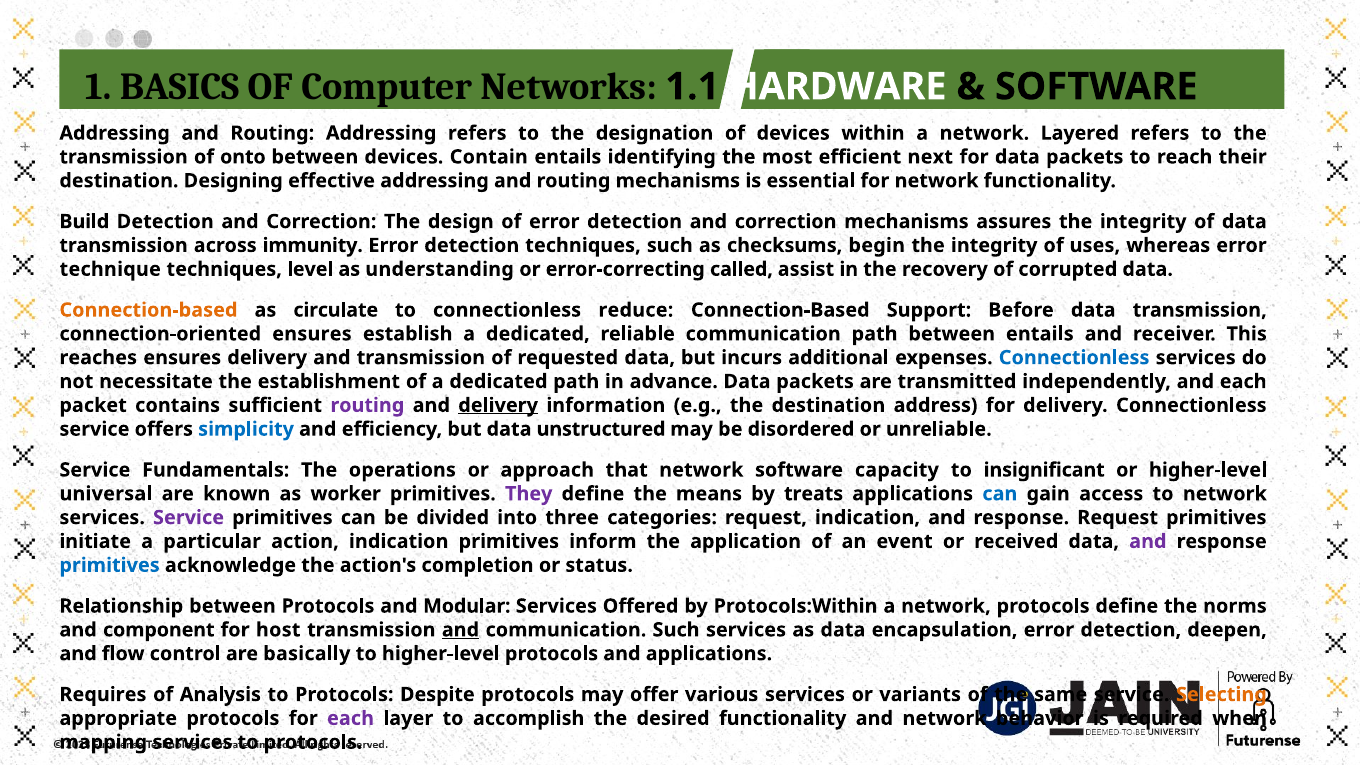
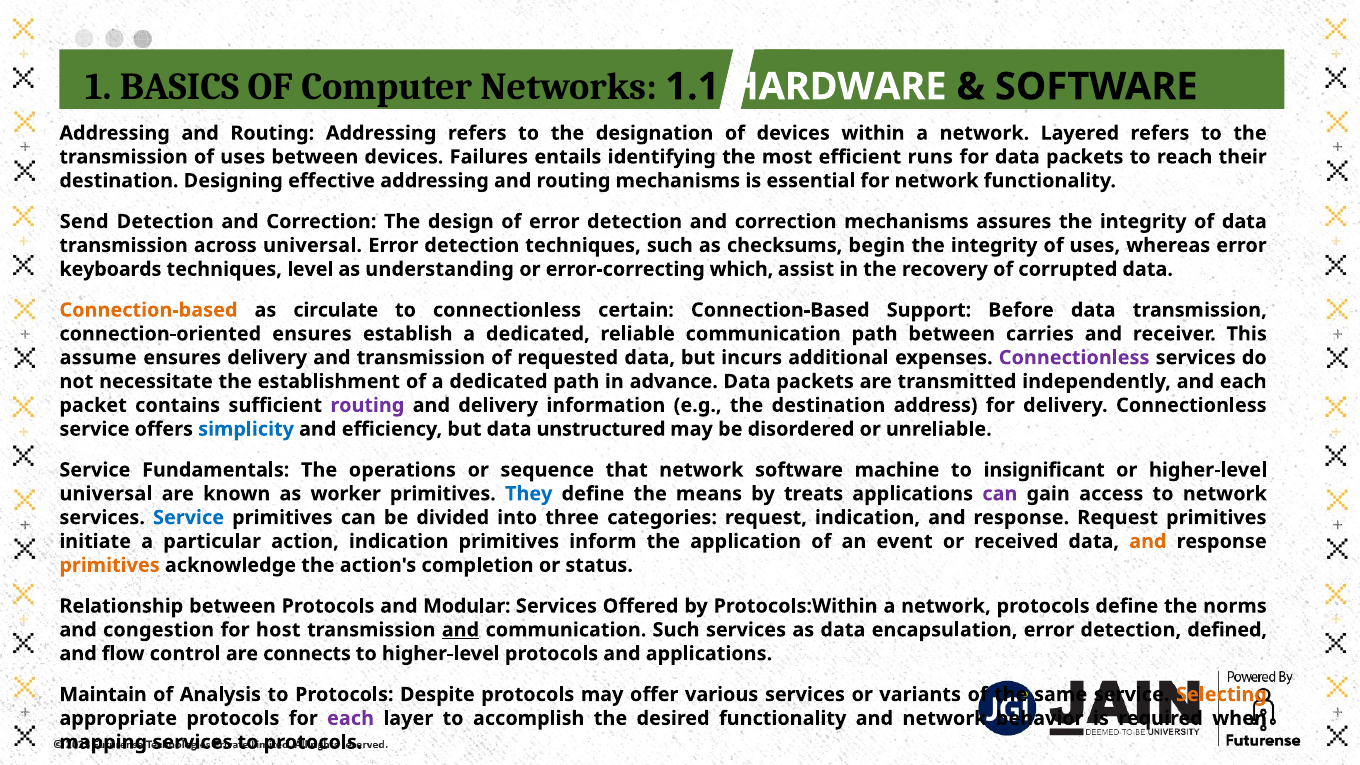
transmission of onto: onto -> uses
Contain: Contain -> Failures
next: next -> runs
Build: Build -> Send
across immunity: immunity -> universal
technique: technique -> keyboards
called: called -> which
reduce: reduce -> certain
between entails: entails -> carries
reaches: reaches -> assume
Connectionless at (1074, 358) colour: blue -> purple
delivery at (498, 405) underline: present -> none
approach: approach -> sequence
capacity: capacity -> machine
They colour: purple -> blue
can at (1000, 494) colour: blue -> purple
Service at (189, 518) colour: purple -> blue
and at (1148, 541) colour: purple -> orange
primitives at (110, 565) colour: blue -> orange
component: component -> congestion
deepen: deepen -> defined
basically: basically -> connects
Requires: Requires -> Maintain
